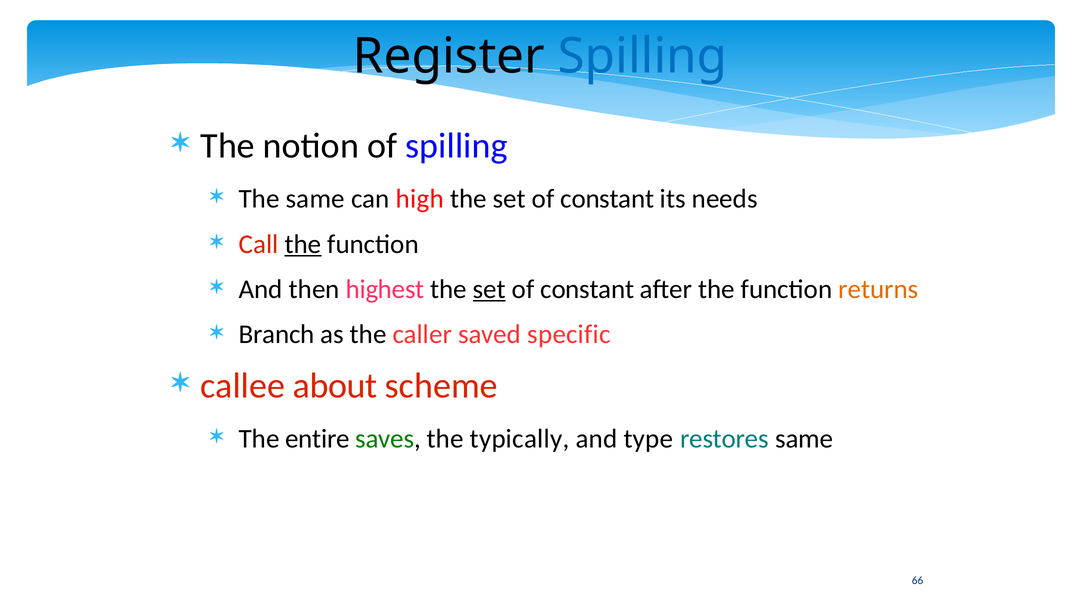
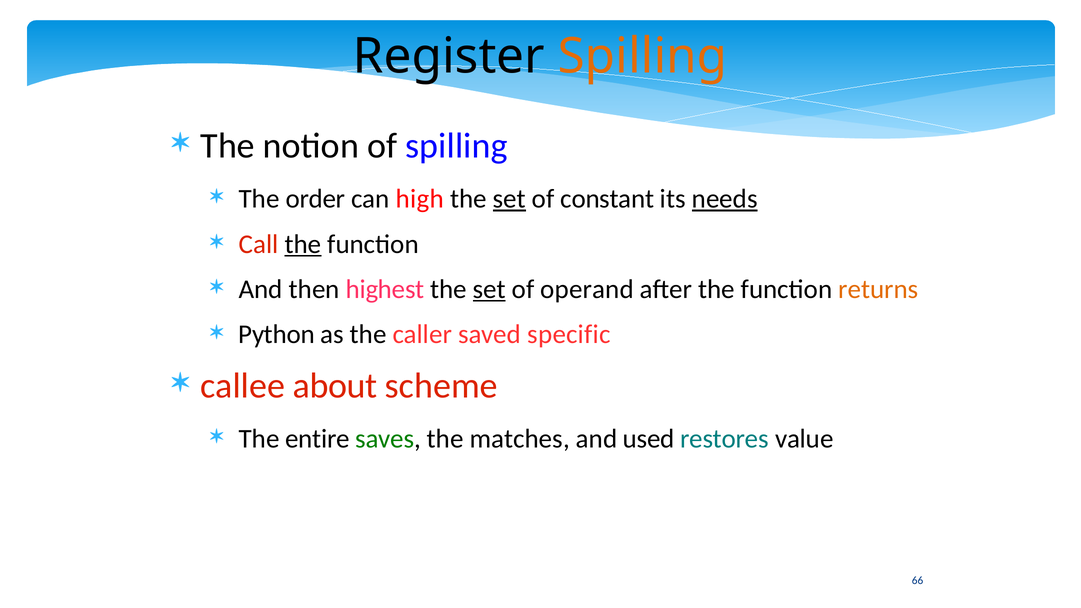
Spilling at (643, 57) colour: blue -> orange
The same: same -> order
set at (509, 199) underline: none -> present
needs underline: none -> present
constant at (587, 289): constant -> operand
Branch: Branch -> Python
typically: typically -> matches
type: type -> used
restores same: same -> value
